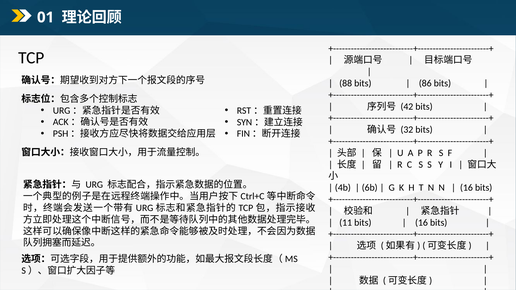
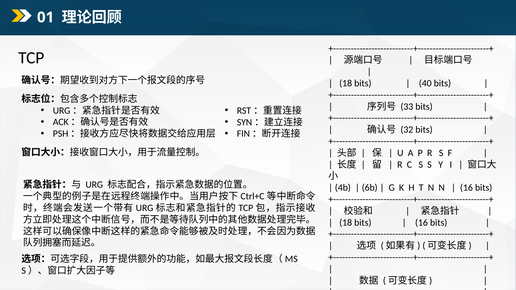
88 at (346, 83): 88 -> 18
86: 86 -> 40
42: 42 -> 33
11 at (346, 223): 11 -> 18
